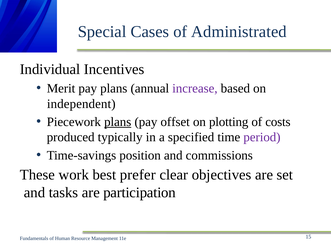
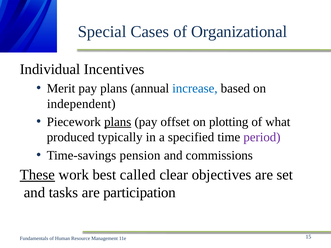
Administrated: Administrated -> Organizational
increase colour: purple -> blue
costs: costs -> what
position: position -> pension
These underline: none -> present
prefer: prefer -> called
